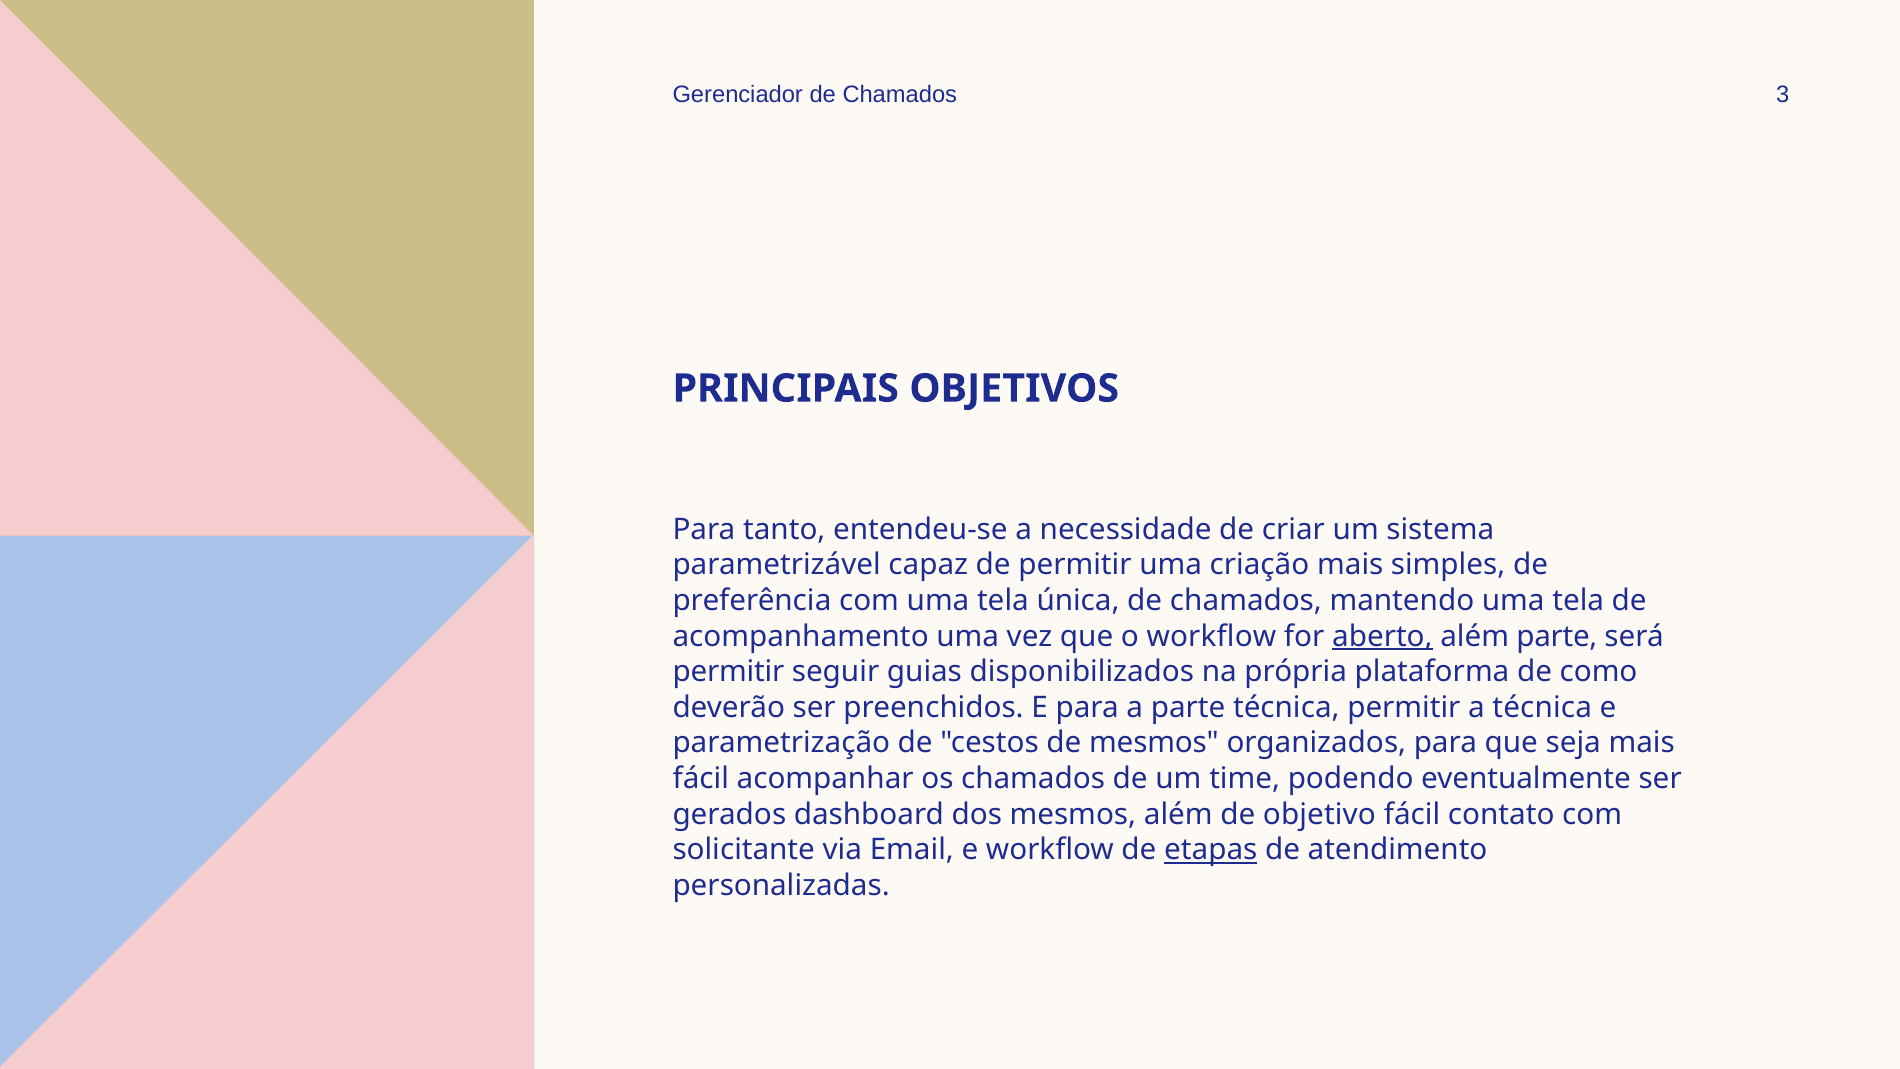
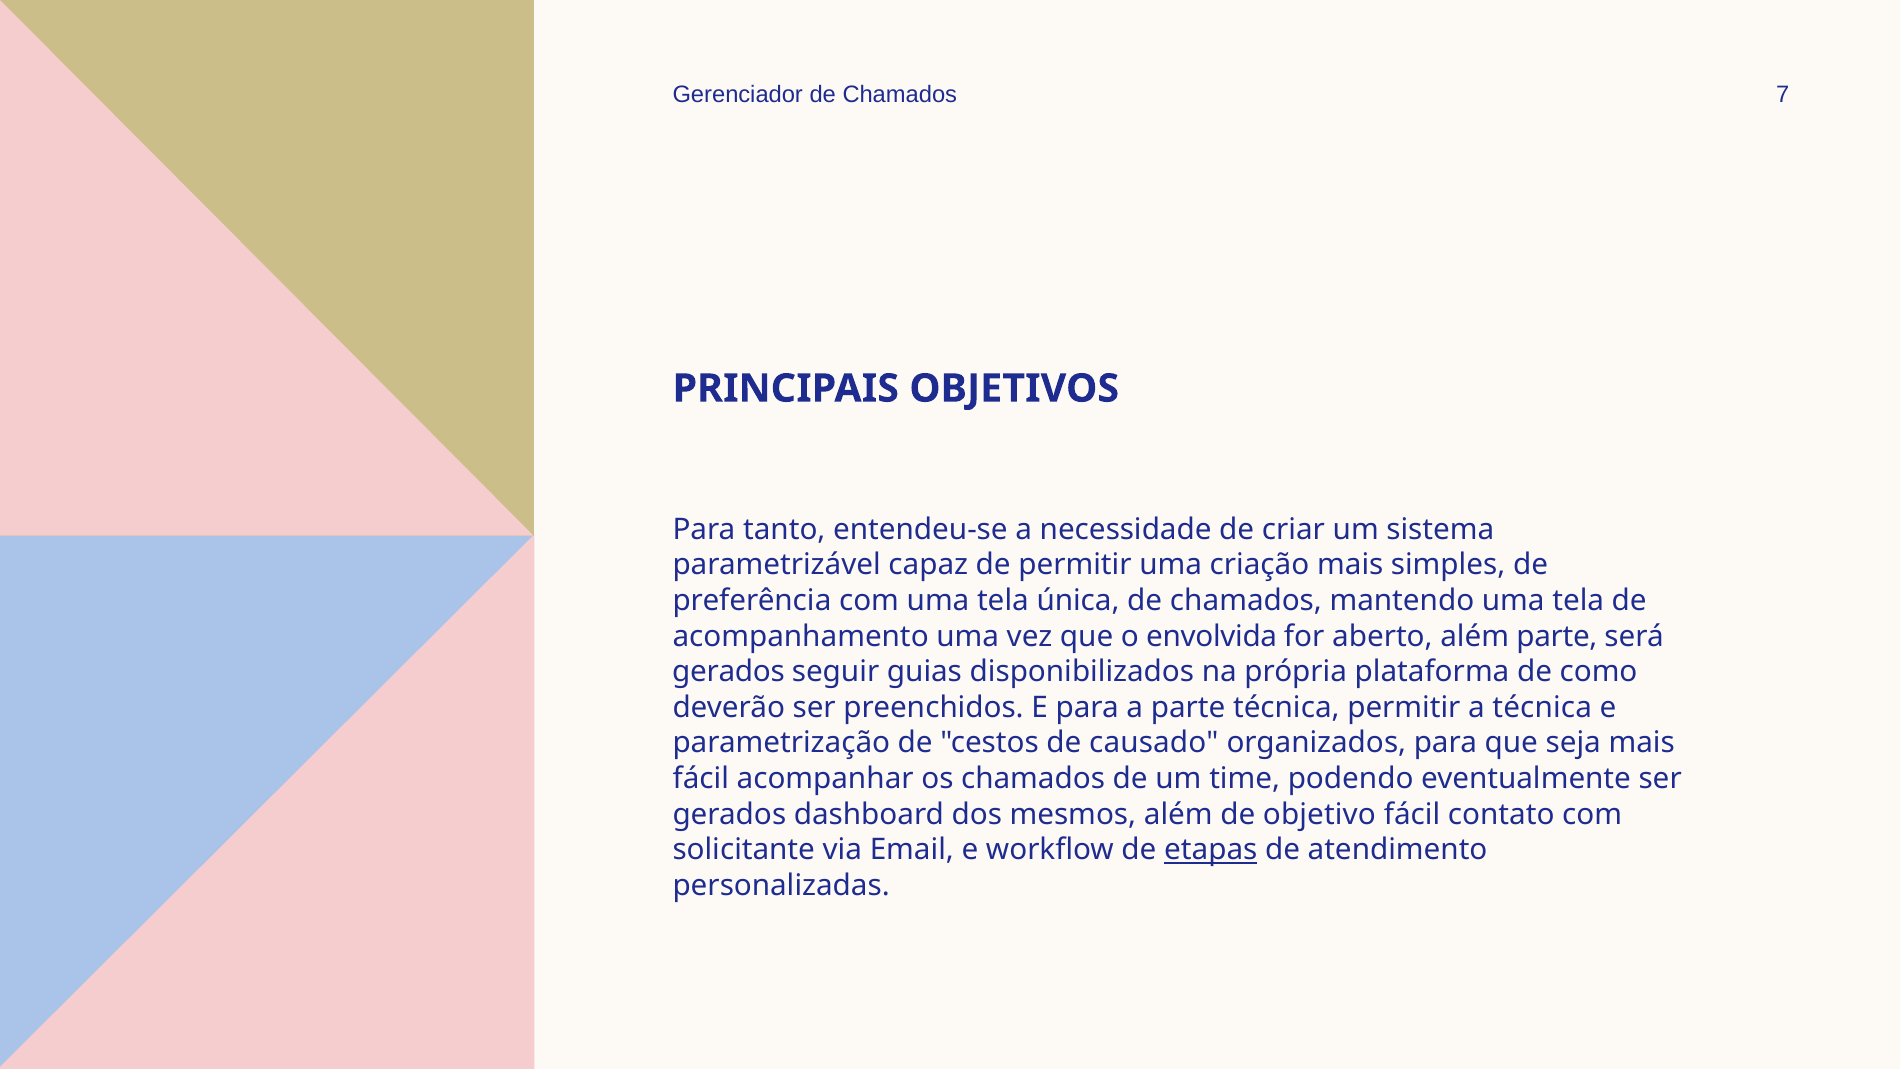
3: 3 -> 7
o workflow: workflow -> envolvida
aberto underline: present -> none
permitir at (728, 672): permitir -> gerados
de mesmos: mesmos -> causado
